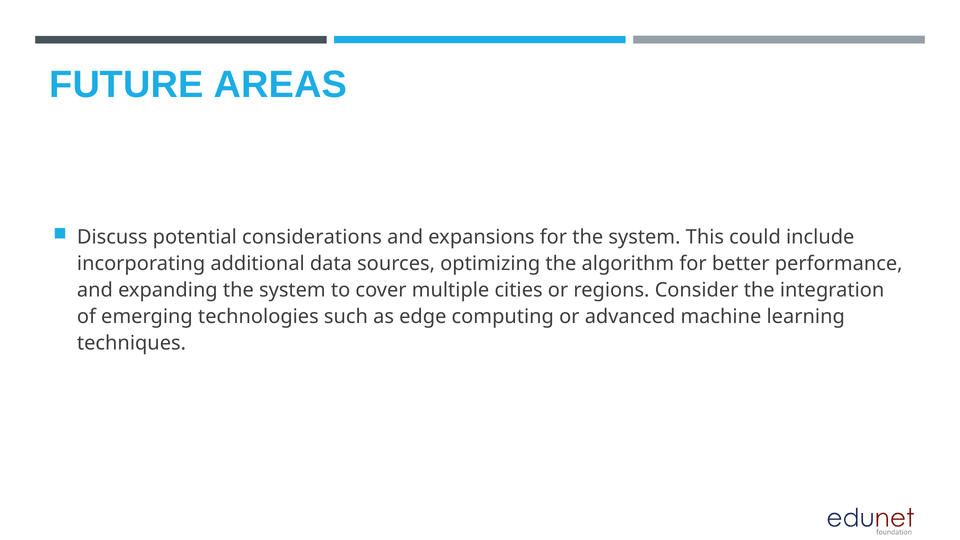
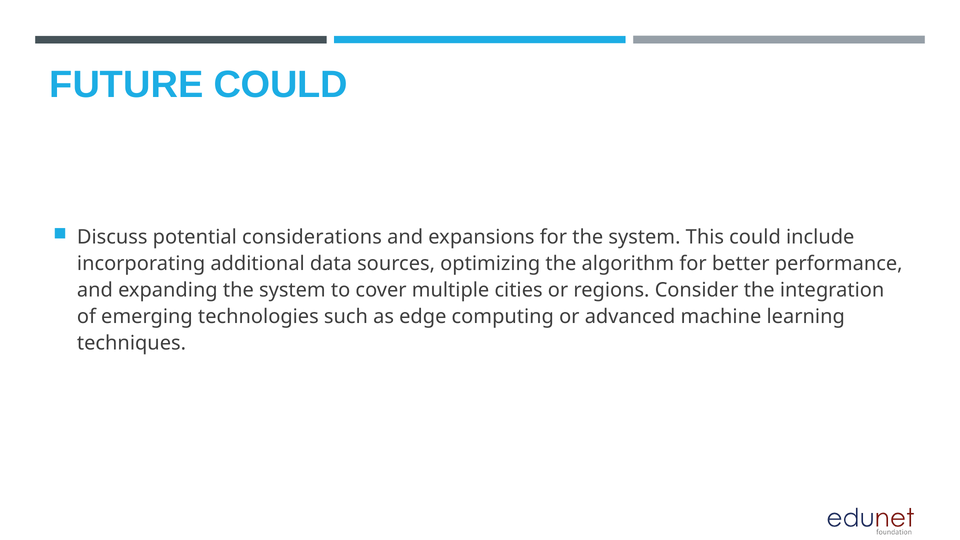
FUTURE AREAS: AREAS -> COULD
